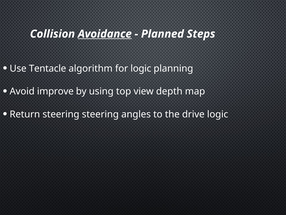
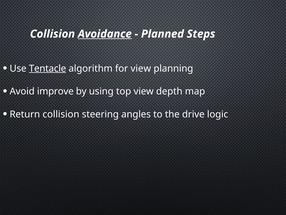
Tentacle underline: none -> present
for logic: logic -> view
Return steering: steering -> collision
